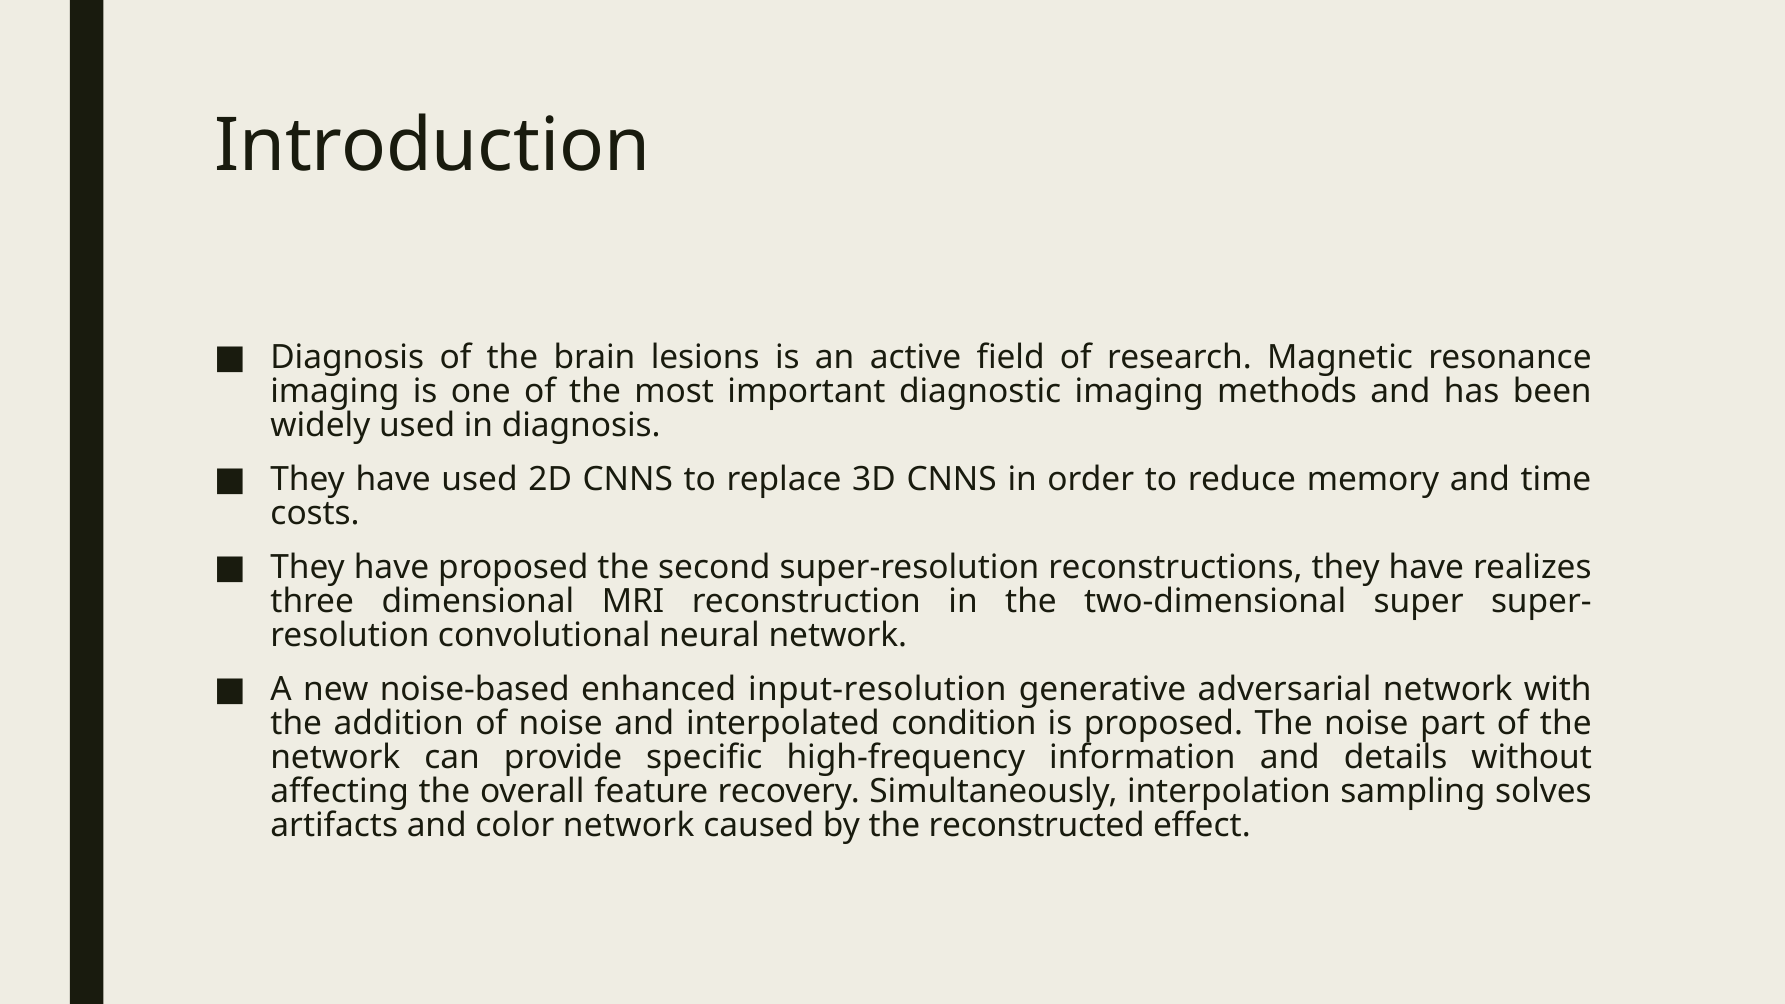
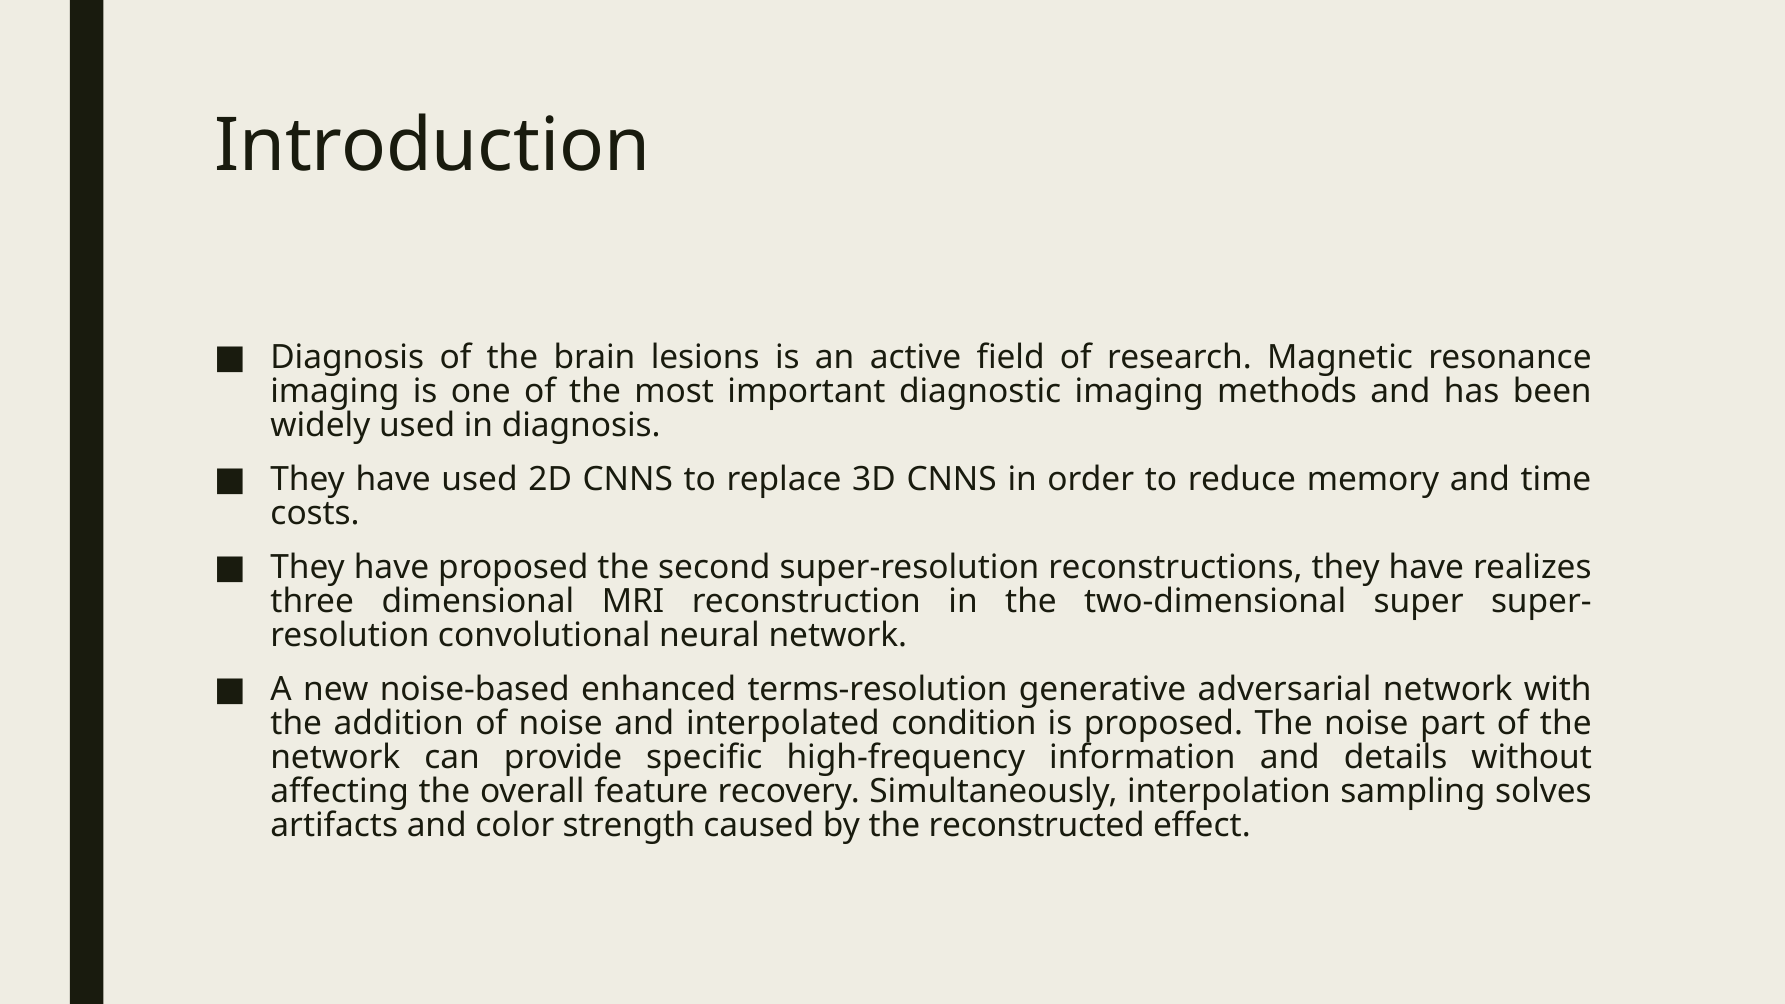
input-resolution: input-resolution -> terms-resolution
color network: network -> strength
